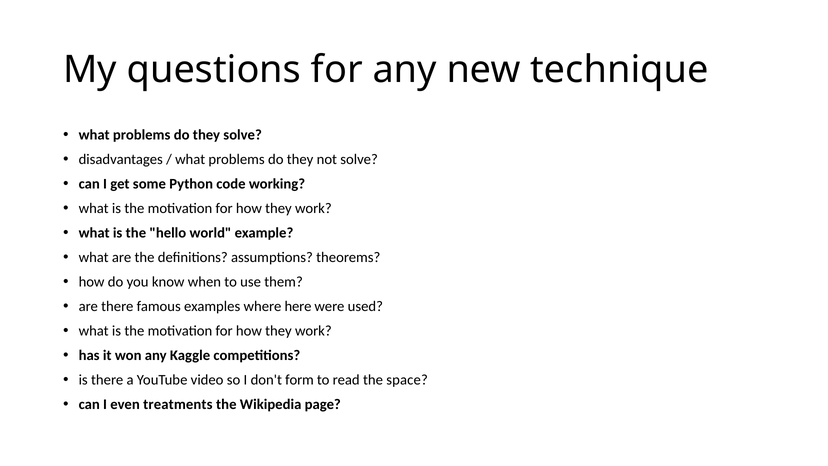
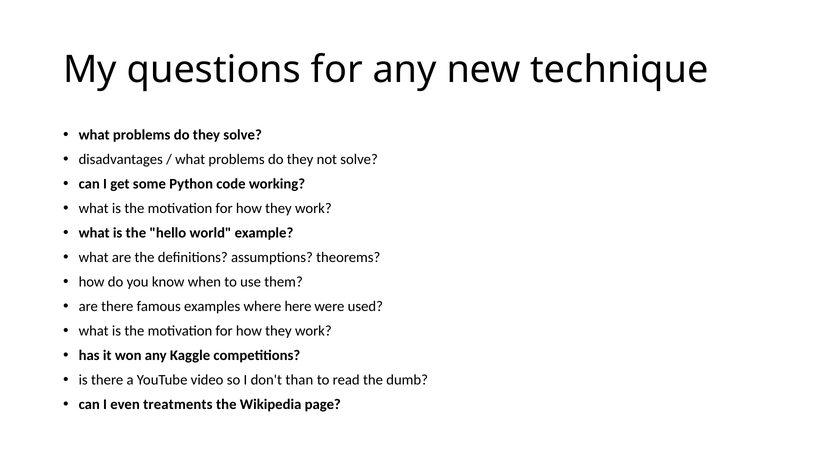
form: form -> than
space: space -> dumb
